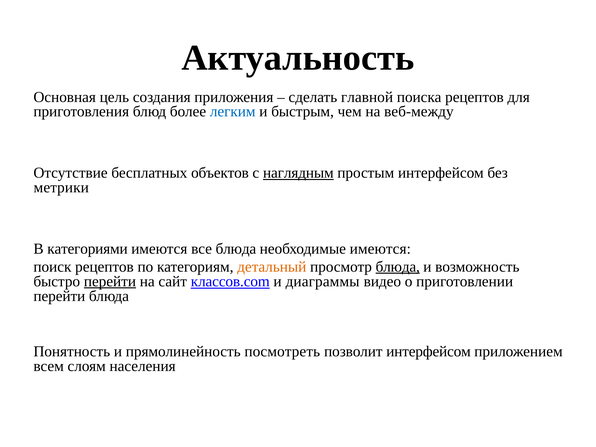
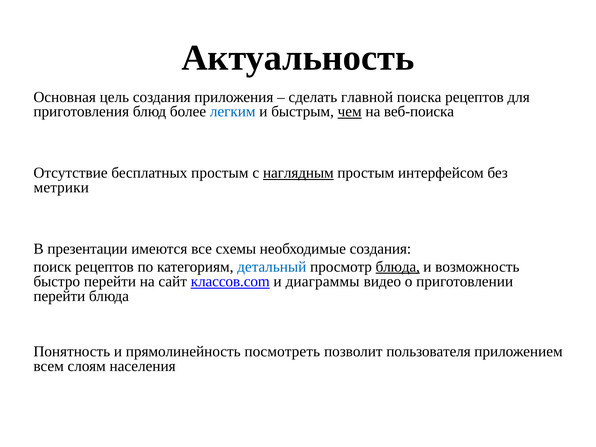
чем underline: none -> present
веб-между: веб-между -> веб-поиска
бесплатных объектов: объектов -> простым
категориями: категориями -> презентации
все блюда: блюда -> схемы
необходимые имеются: имеются -> создания
детальный colour: orange -> blue
перейти at (110, 281) underline: present -> none
позволит интерфейсом: интерфейсом -> пользователя
